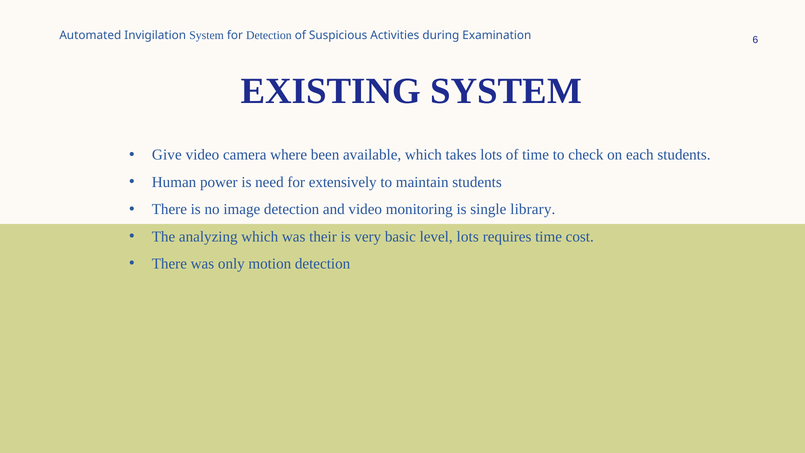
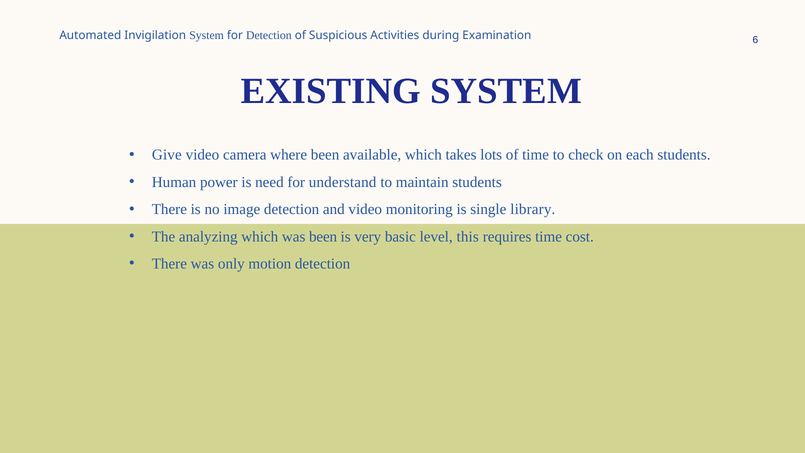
extensively: extensively -> understand
was their: their -> been
level lots: lots -> this
